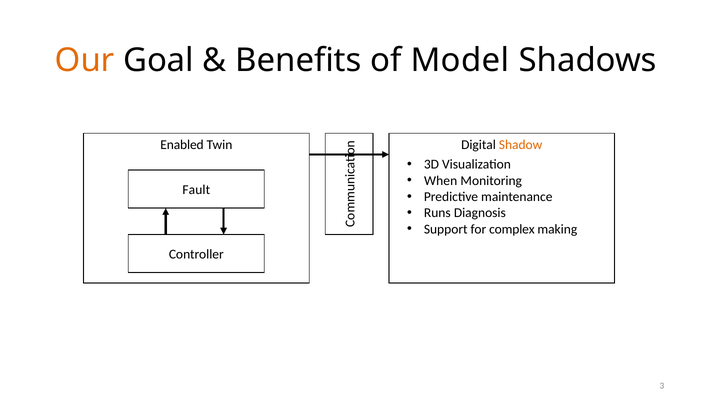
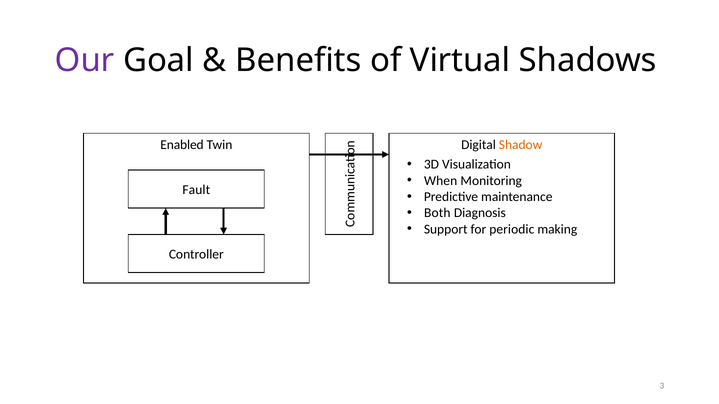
Our colour: orange -> purple
Model: Model -> Virtual
Runs: Runs -> Both
complex: complex -> periodic
